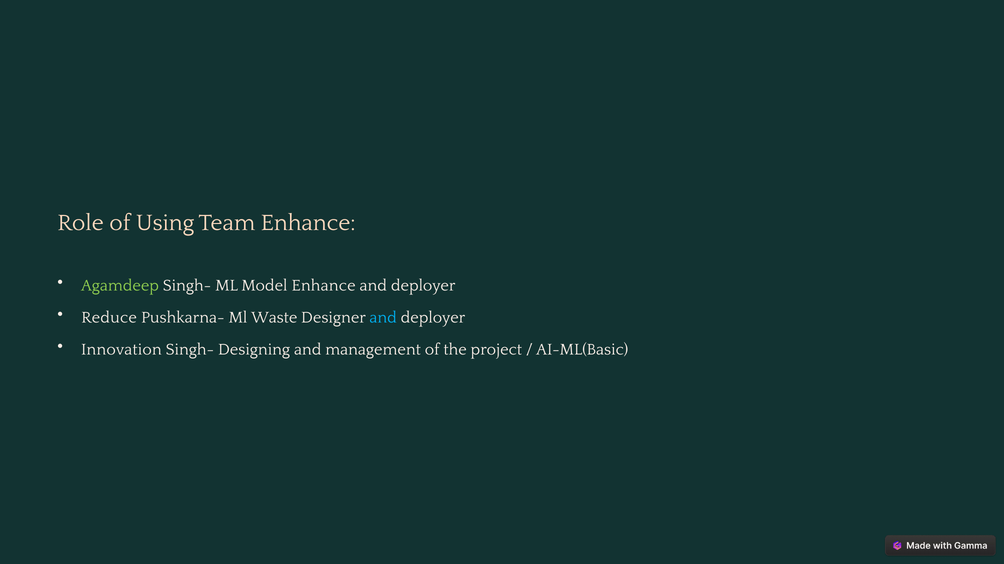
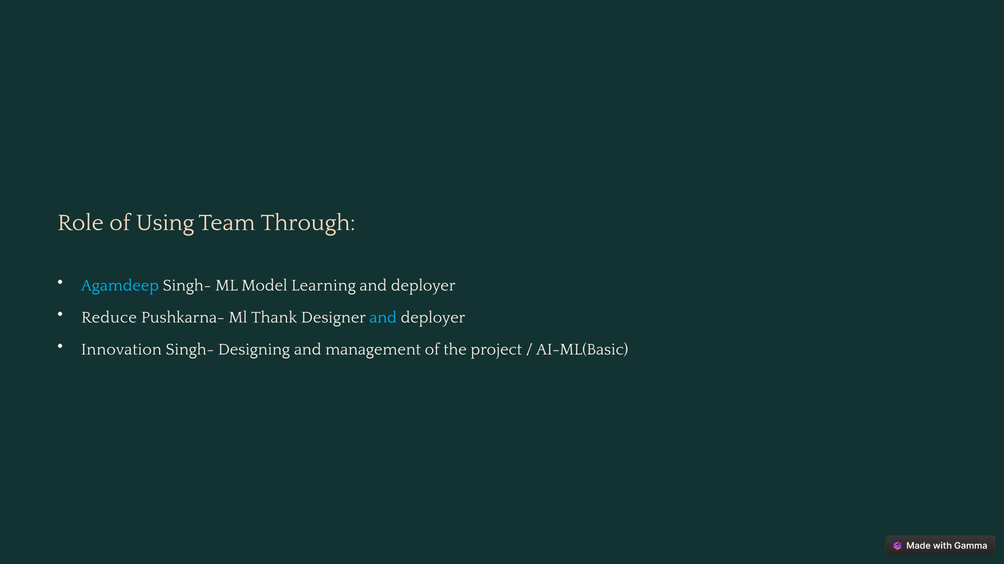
Team Enhance: Enhance -> Through
Agamdeep colour: light green -> light blue
Model Enhance: Enhance -> Learning
Waste: Waste -> Thank
